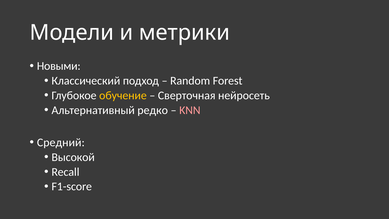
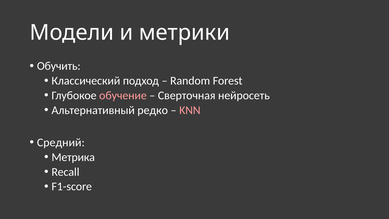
Новыми: Новыми -> Обучить
обучение colour: yellow -> pink
Высокой: Высокой -> Метрика
